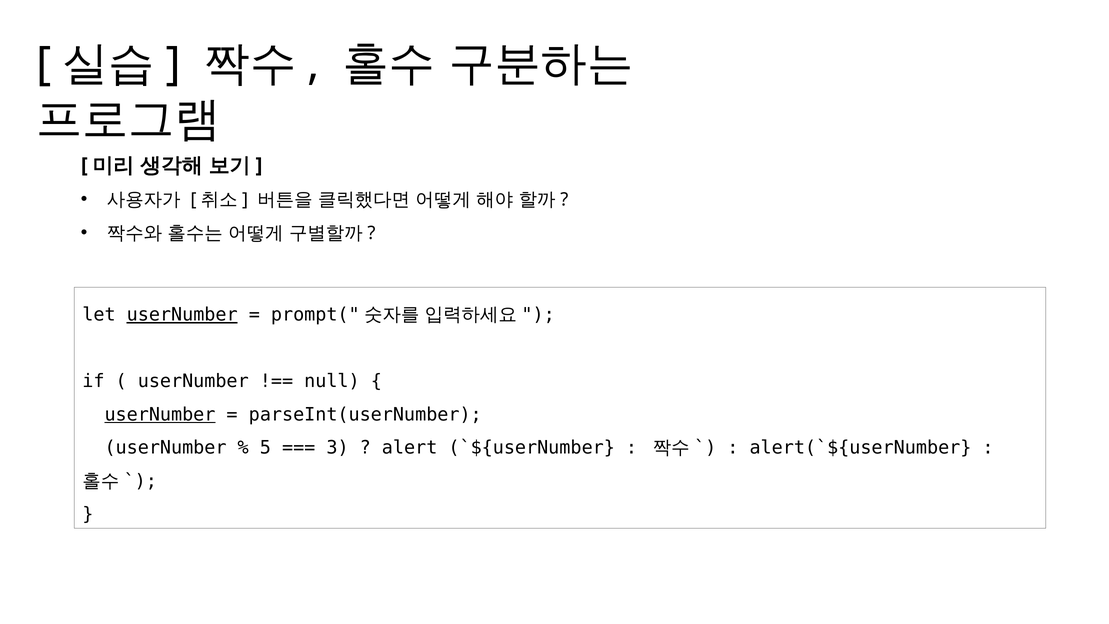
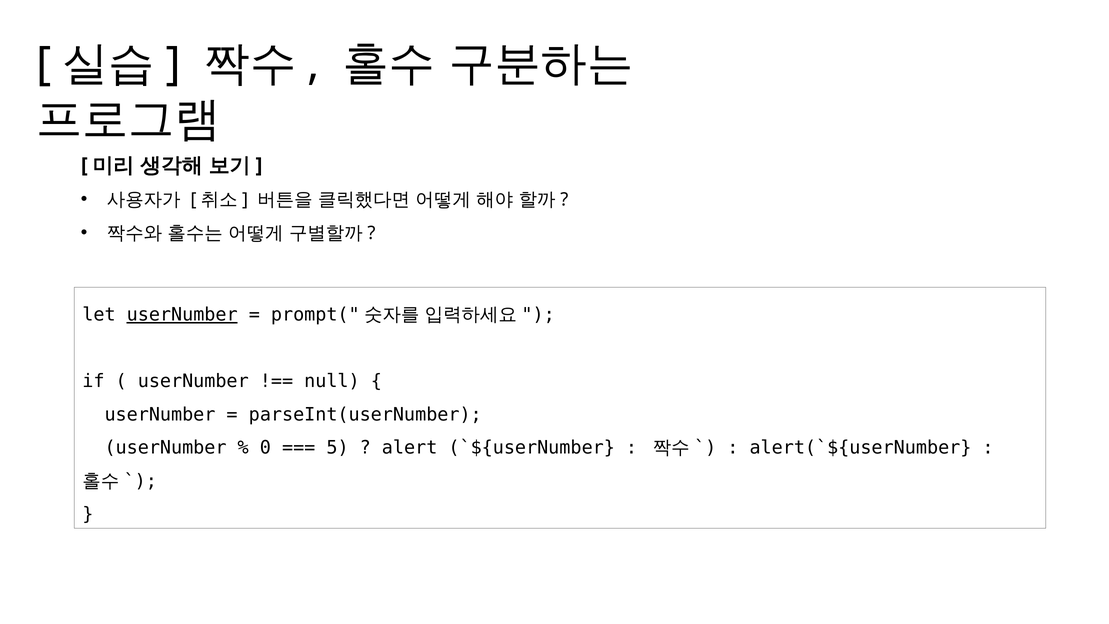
userNumber at (160, 414) underline: present -> none
5: 5 -> 0
3: 3 -> 5
